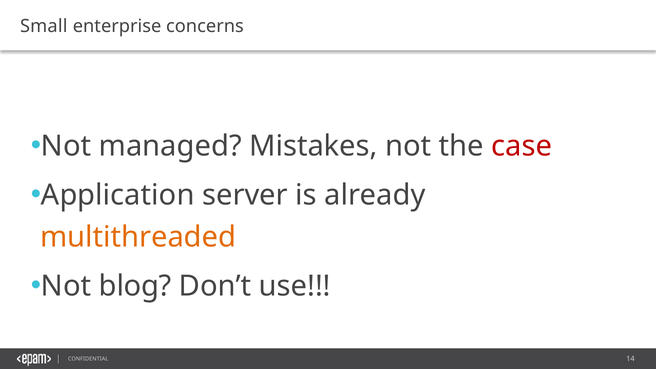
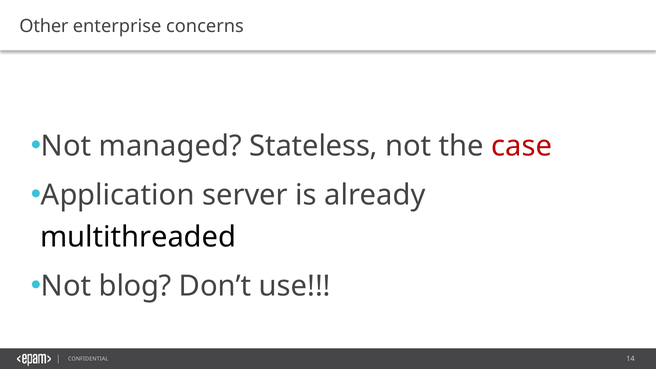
Small: Small -> Other
Mistakes: Mistakes -> Stateless
multithreaded colour: orange -> black
